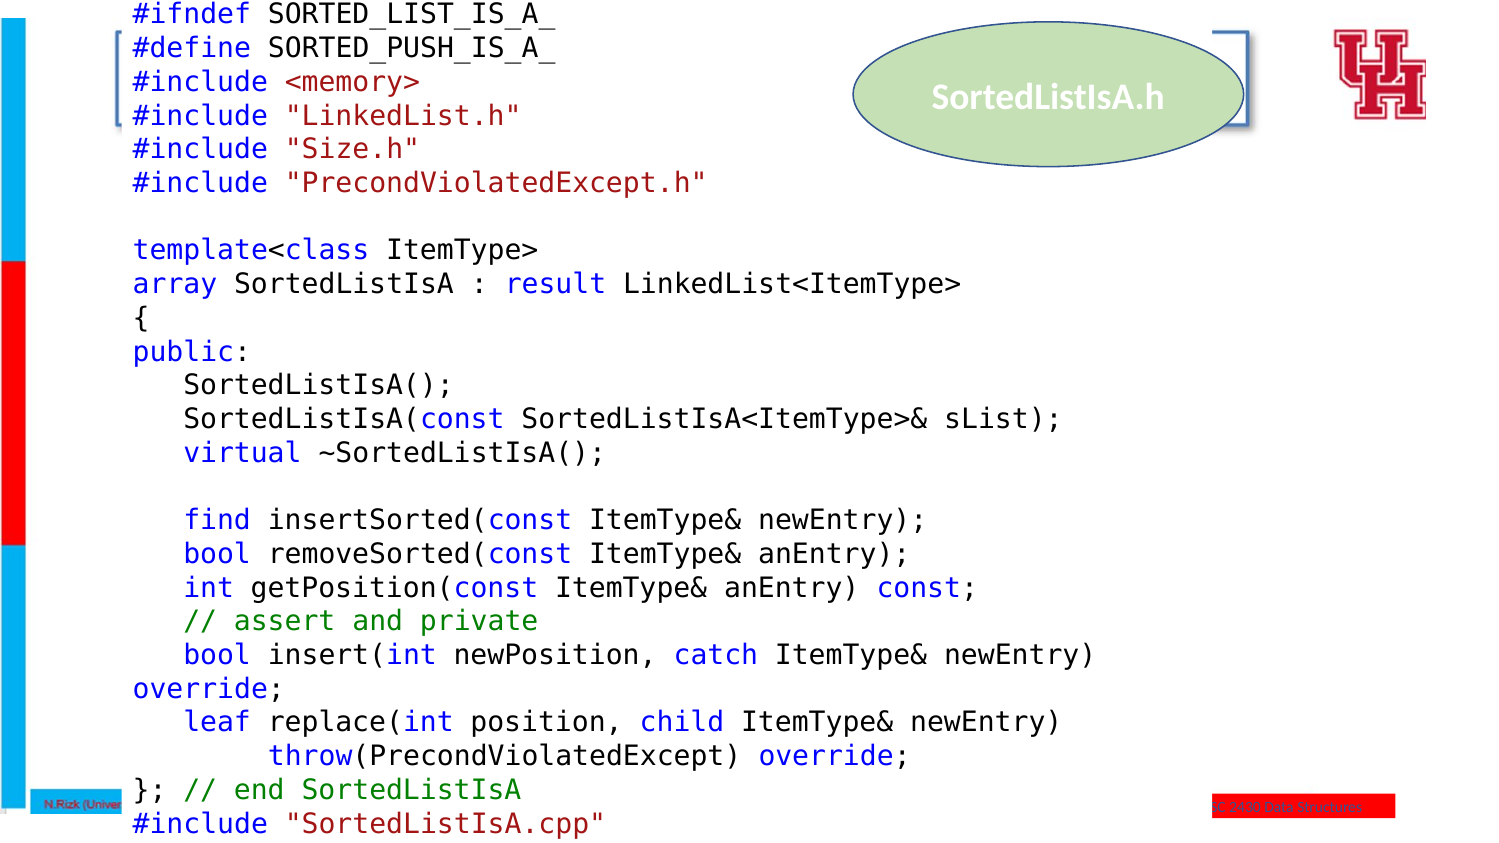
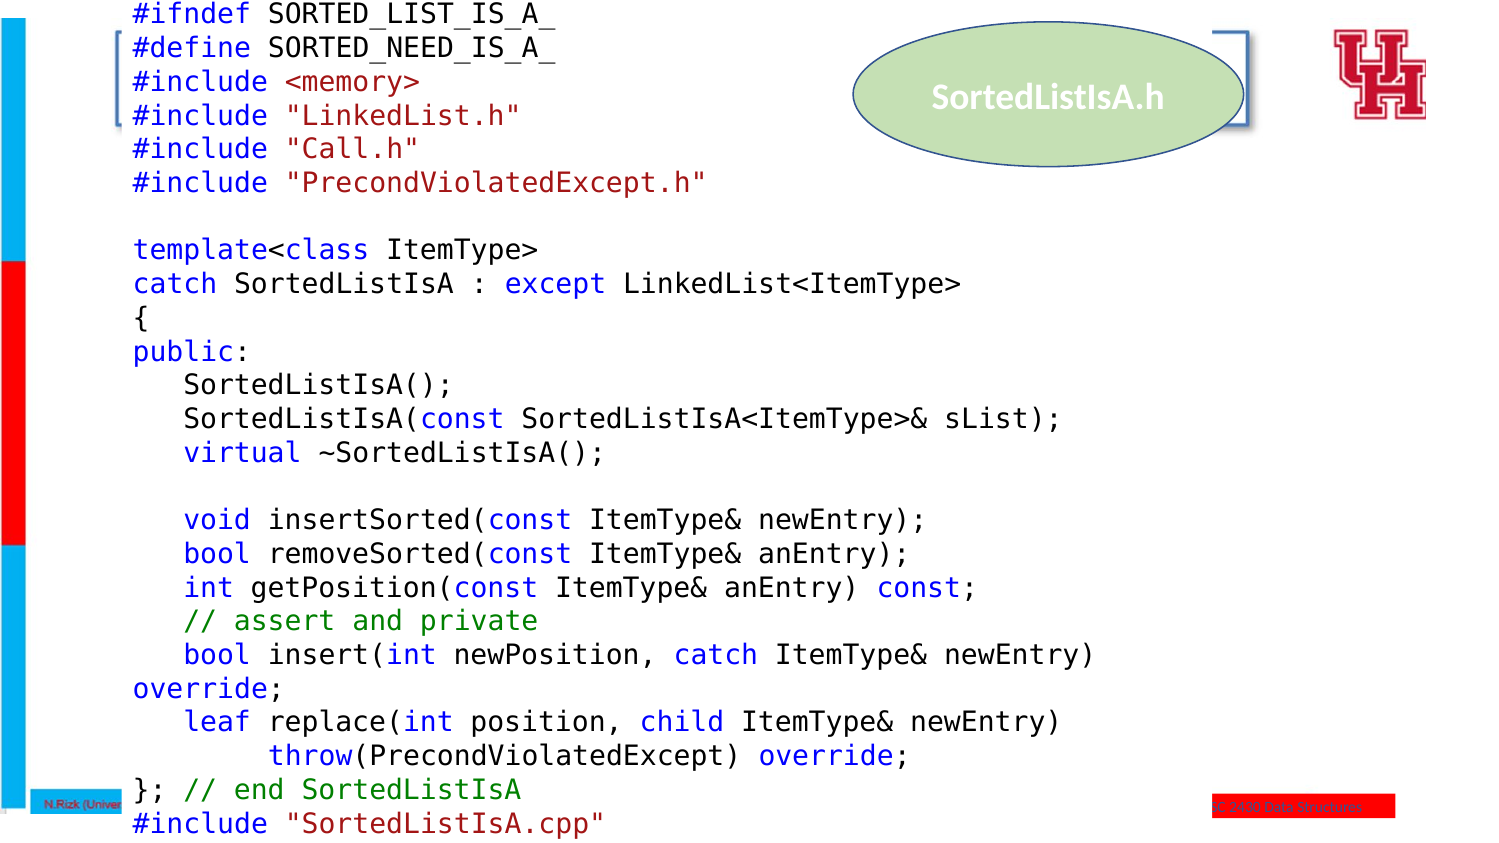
SORTED_PUSH_IS_A_: SORTED_PUSH_IS_A_ -> SORTED_NEED_IS_A_
Size.h: Size.h -> Call.h
array at (175, 284): array -> catch
result: result -> except
find: find -> void
